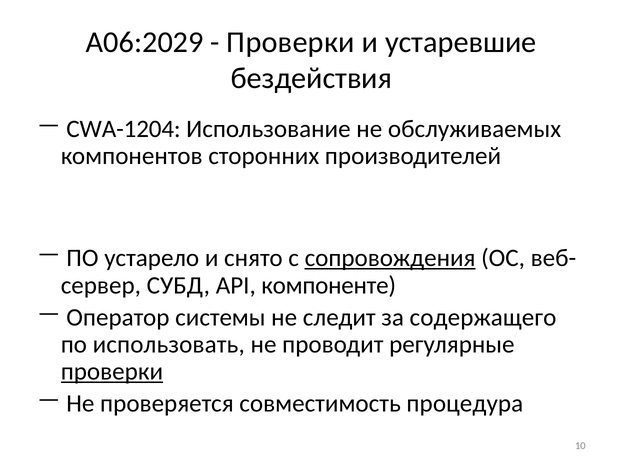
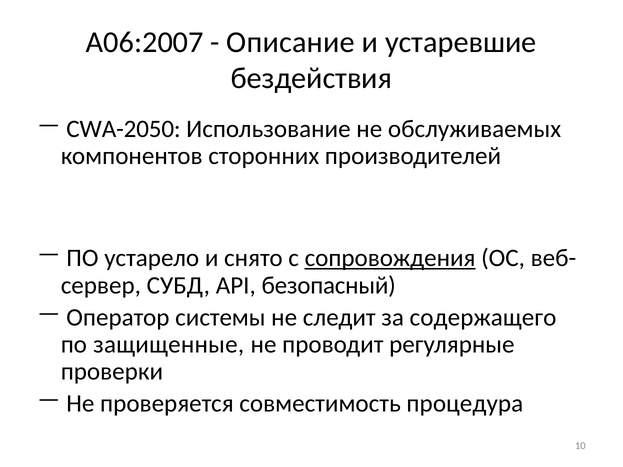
A06:2029: A06:2029 -> A06:2007
Проверки at (291, 42): Проверки -> Описание
CWA-1204: CWA-1204 -> CWA-2050
компоненте: компоненте -> безопасный
использовать: использовать -> защищенные
проверки at (112, 372) underline: present -> none
